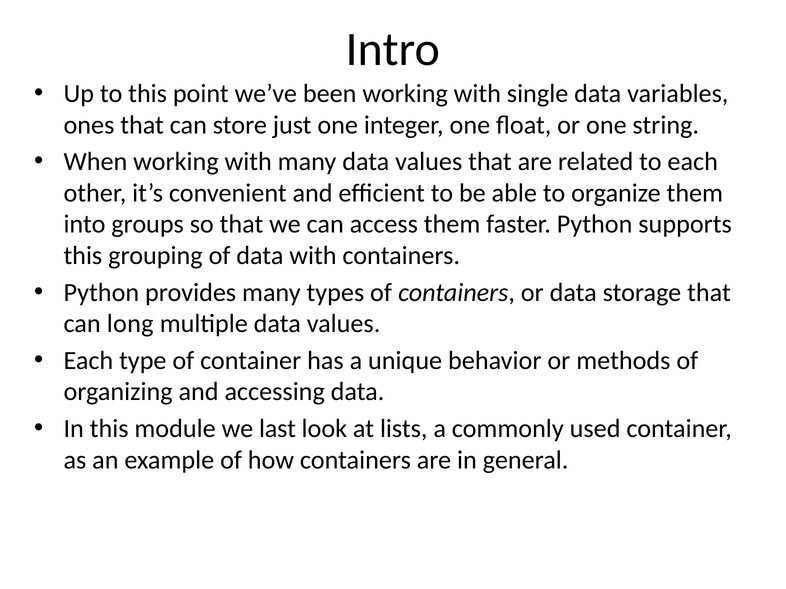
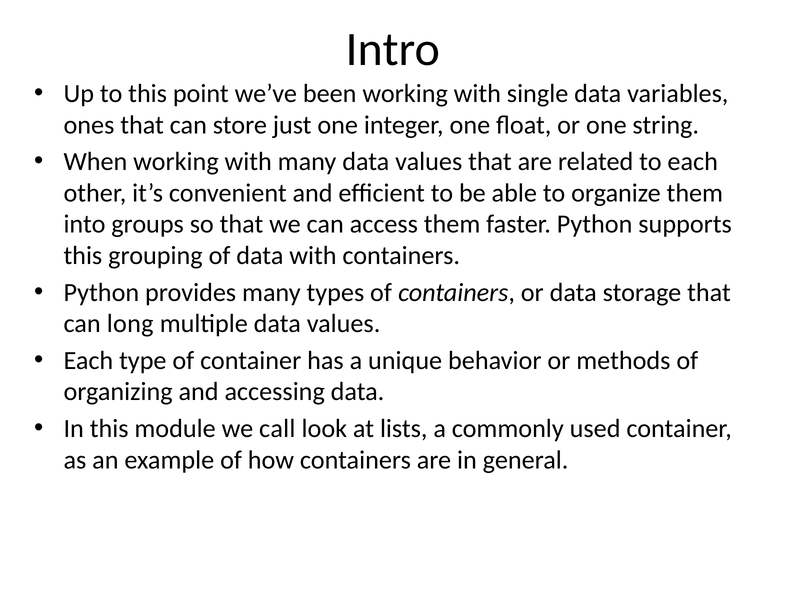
last: last -> call
